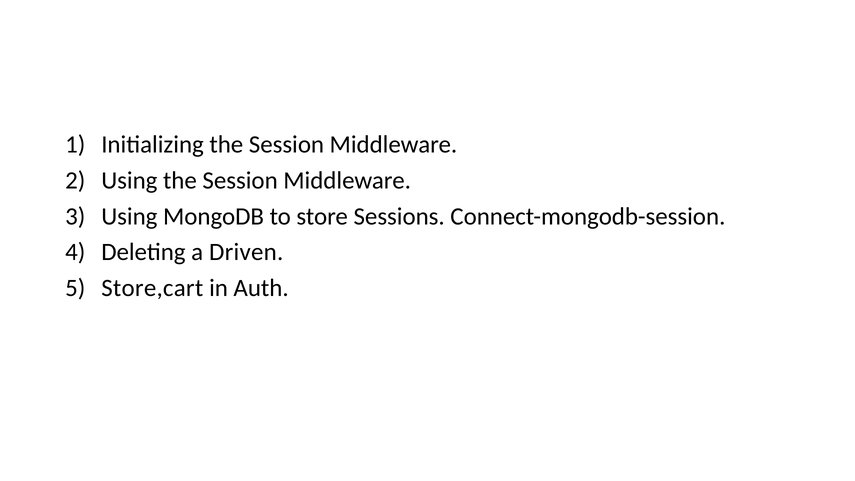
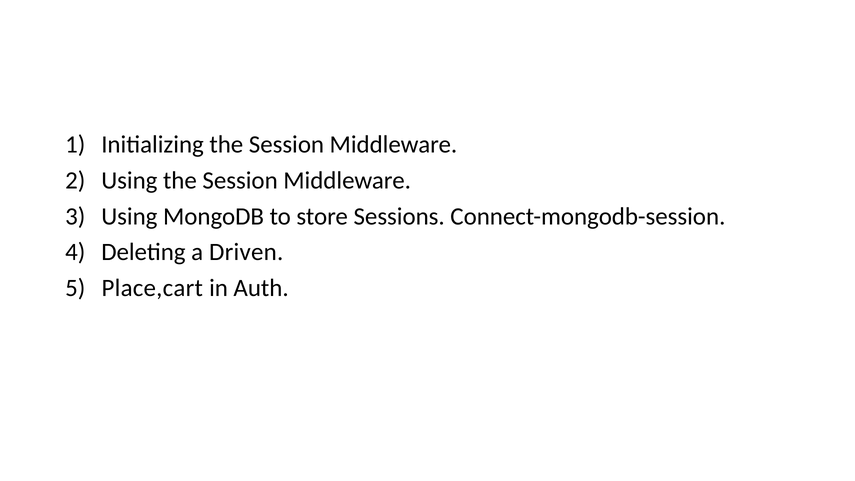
Store,cart: Store,cart -> Place,cart
